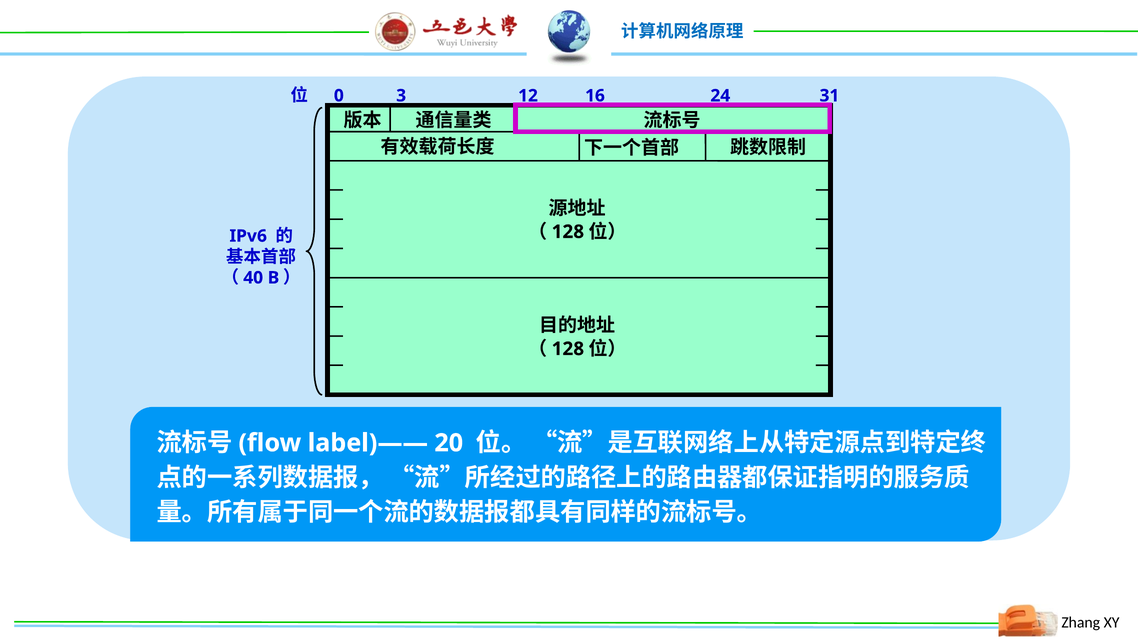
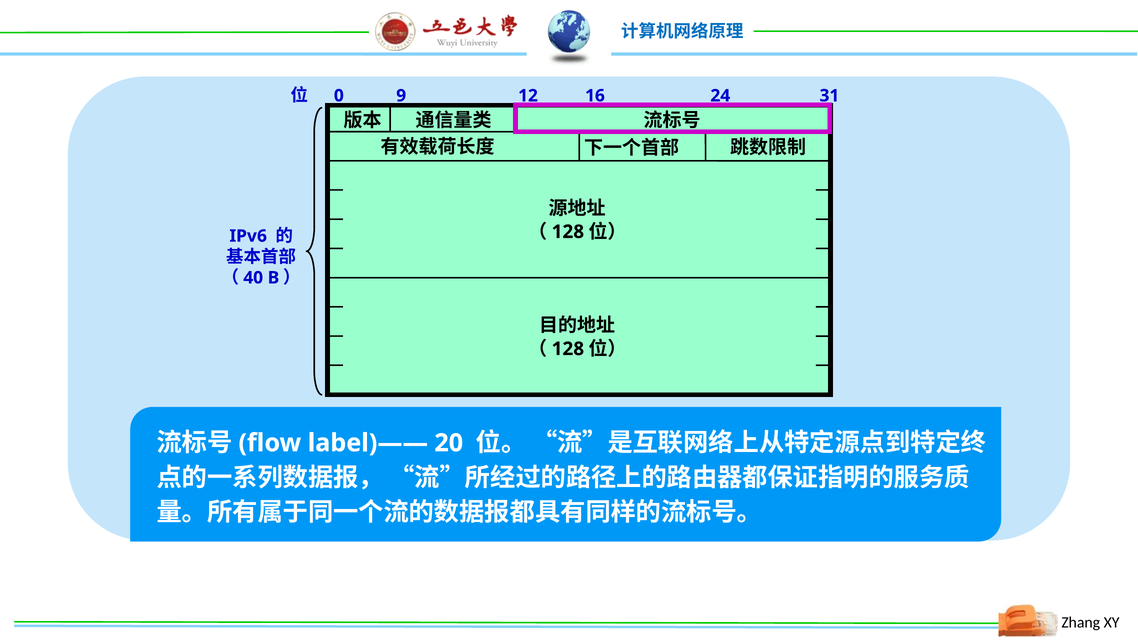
3: 3 -> 9
